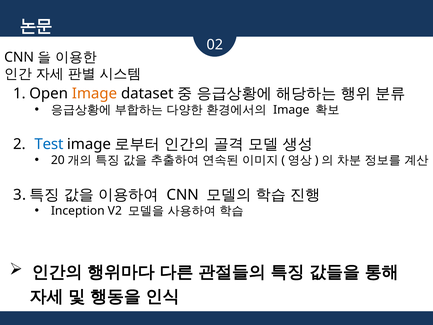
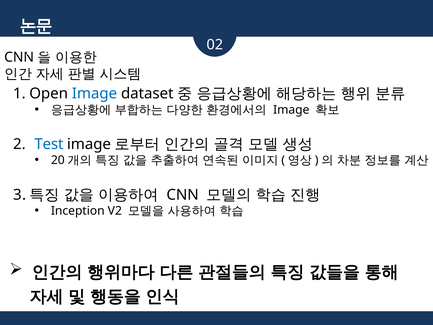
Image at (94, 94) colour: orange -> blue
